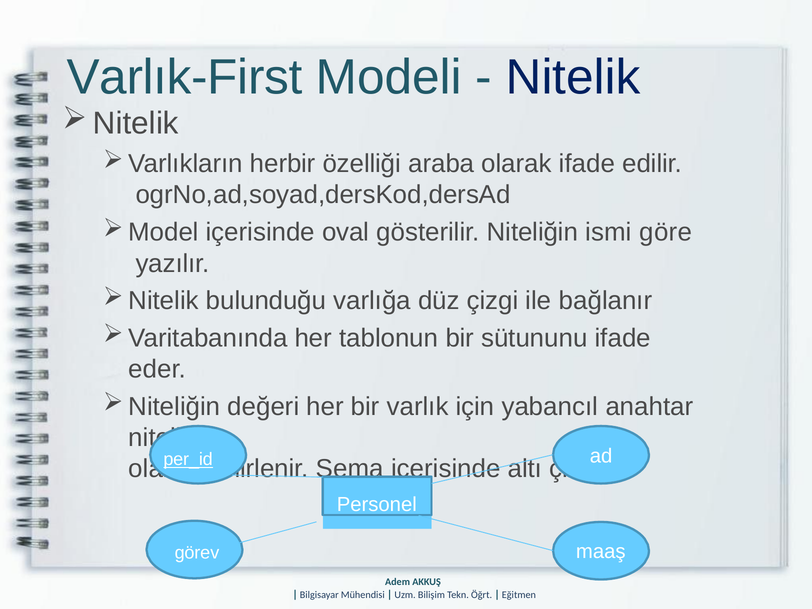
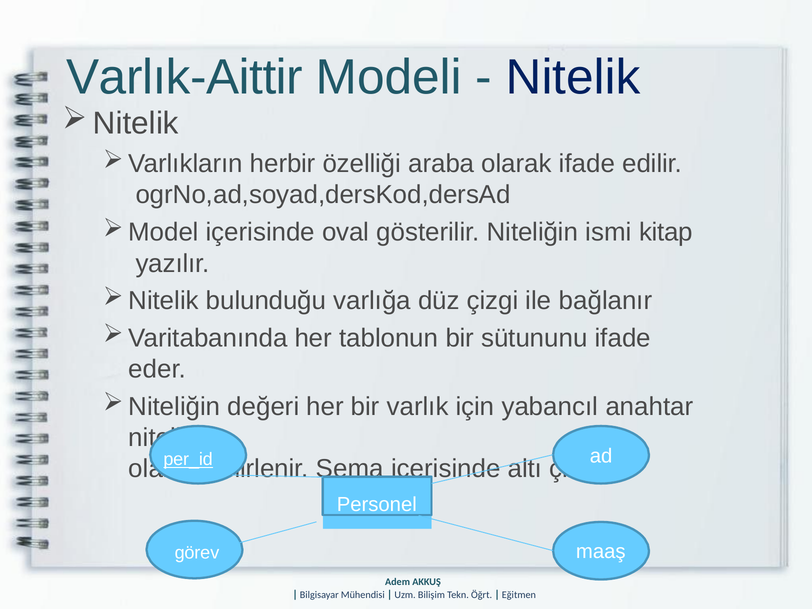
Varlık-First: Varlık-First -> Varlık-Aittir
göre: göre -> kitap
